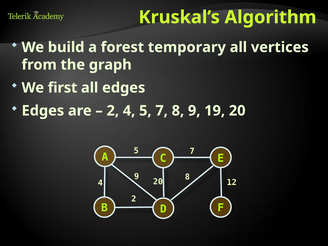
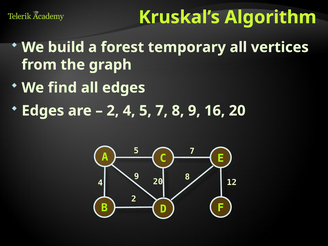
first: first -> find
19: 19 -> 16
